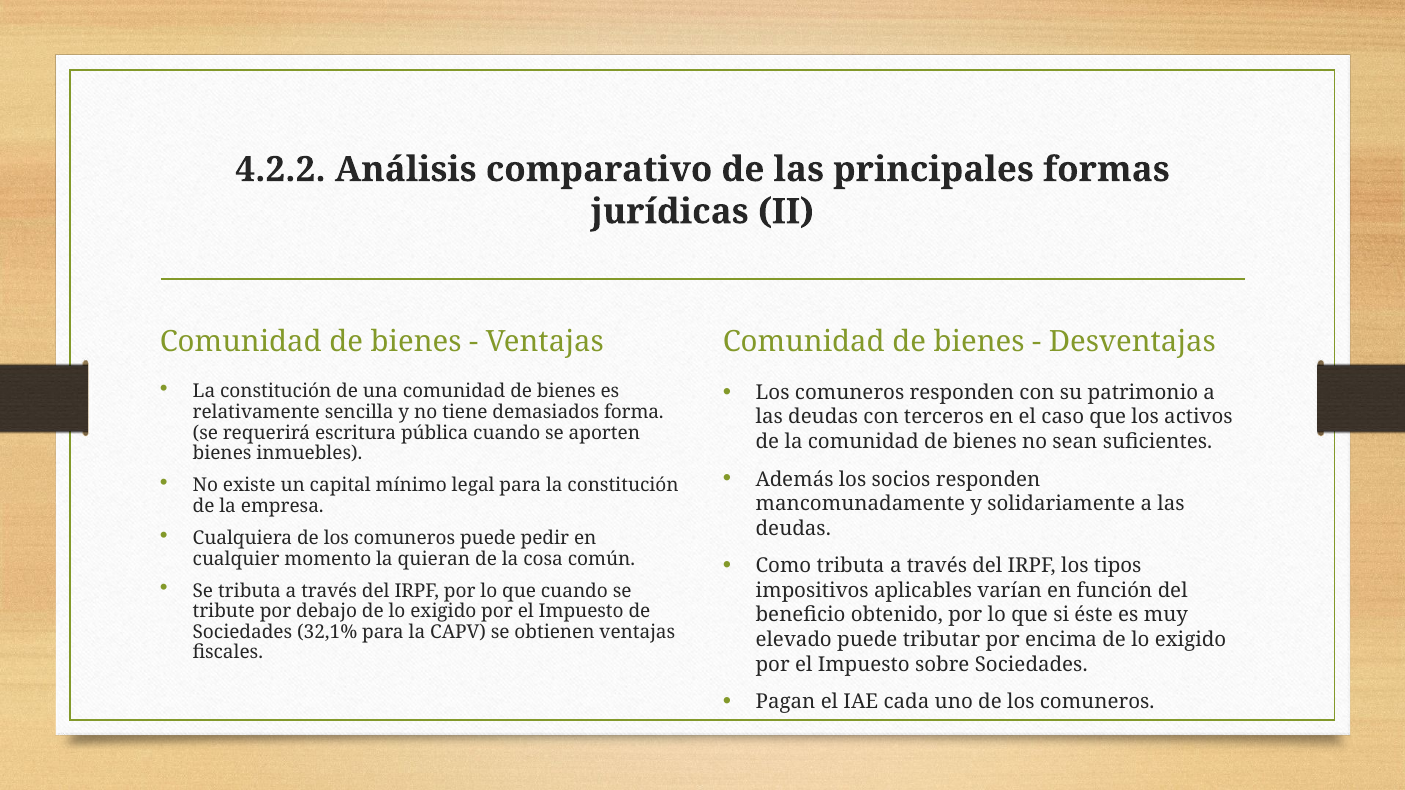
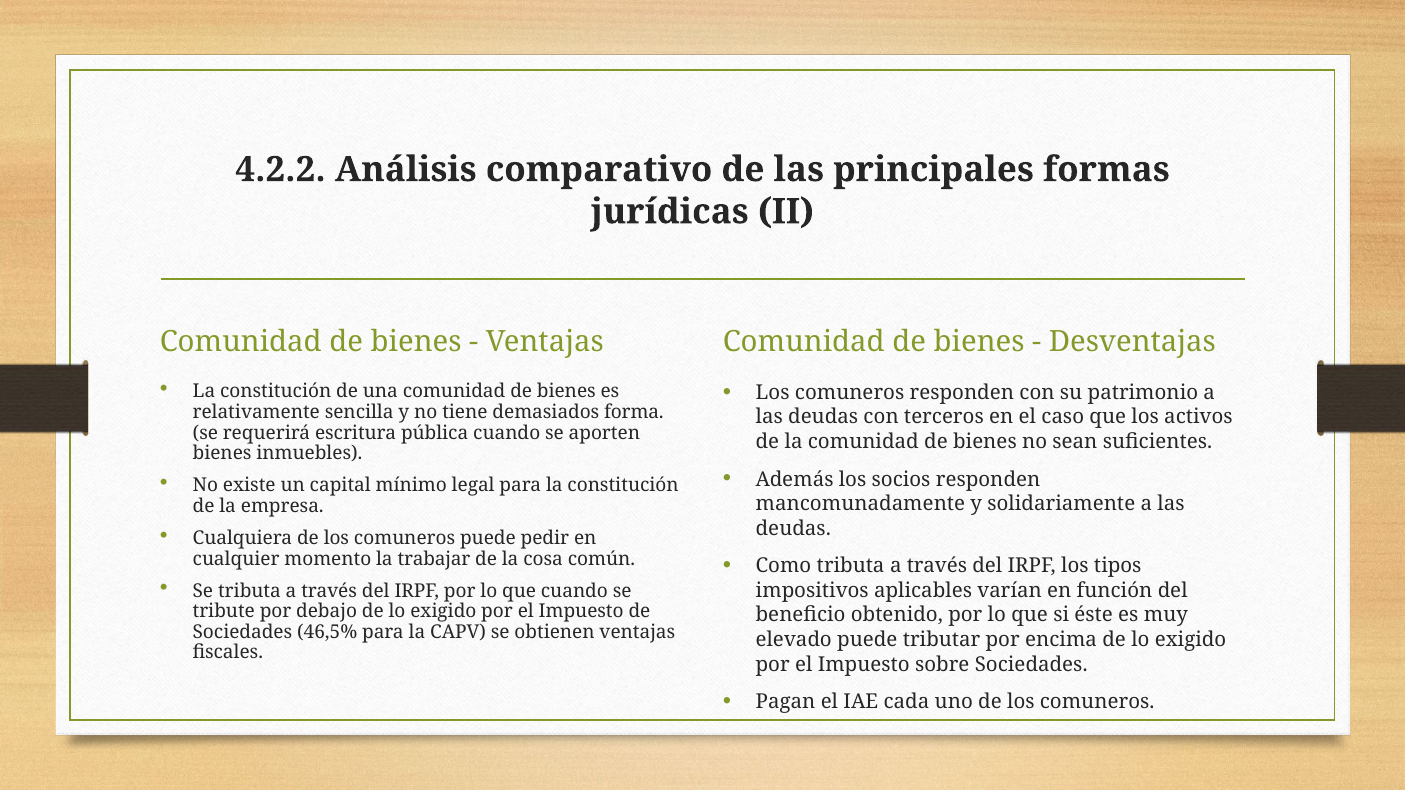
quieran: quieran -> trabajar
32,1%: 32,1% -> 46,5%
